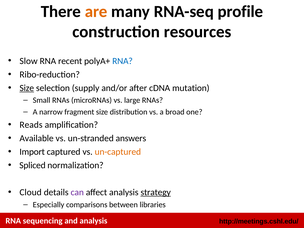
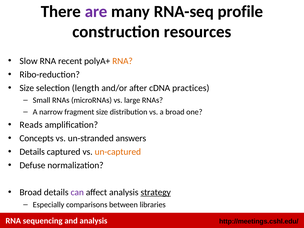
are colour: orange -> purple
RNA at (123, 61) colour: blue -> orange
Size at (27, 88) underline: present -> none
supply: supply -> length
mutation: mutation -> practices
Available: Available -> Concepts
Import at (32, 152): Import -> Details
Spliced: Spliced -> Defuse
Cloud at (31, 192): Cloud -> Broad
